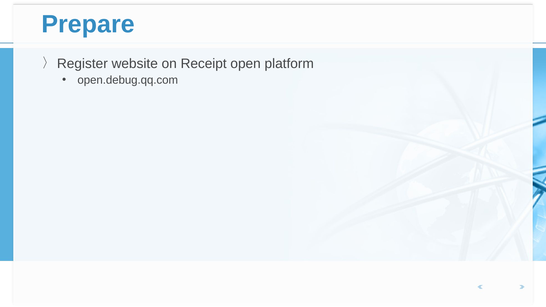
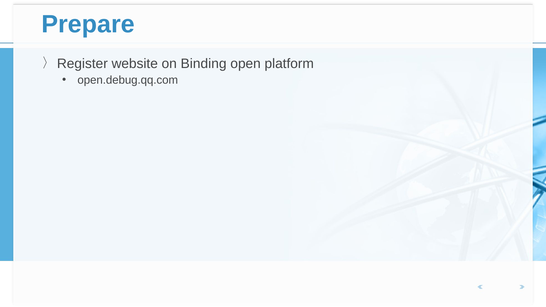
Receipt: Receipt -> Binding
